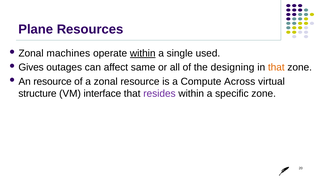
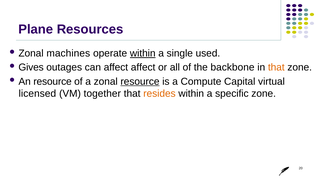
affect same: same -> affect
designing: designing -> backbone
resource at (140, 81) underline: none -> present
Across: Across -> Capital
structure: structure -> licensed
interface: interface -> together
resides colour: purple -> orange
